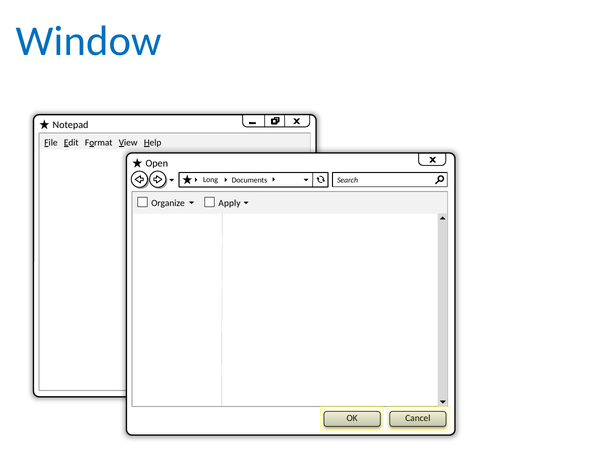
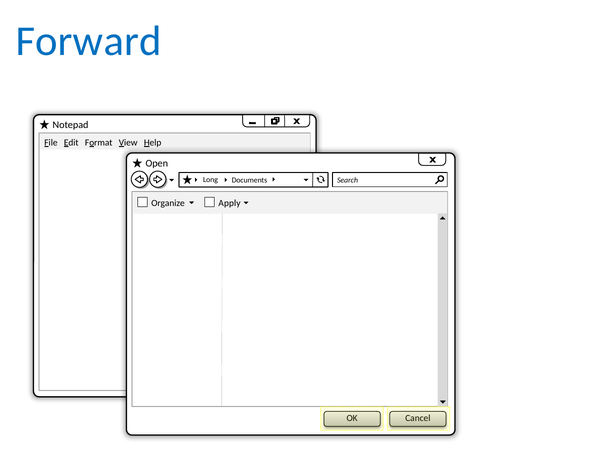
Window: Window -> Forward
